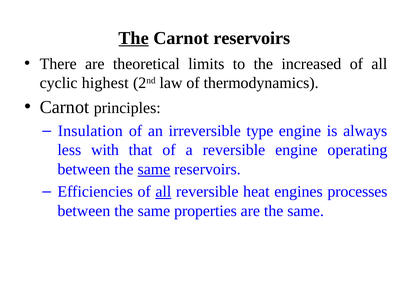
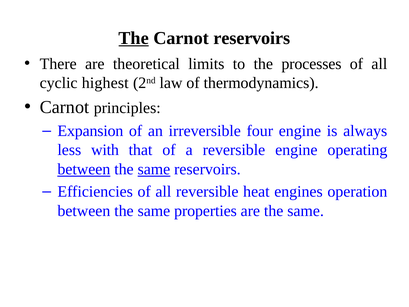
increased: increased -> processes
Insulation: Insulation -> Expansion
type: type -> four
between at (84, 169) underline: none -> present
all at (163, 192) underline: present -> none
processes: processes -> operation
